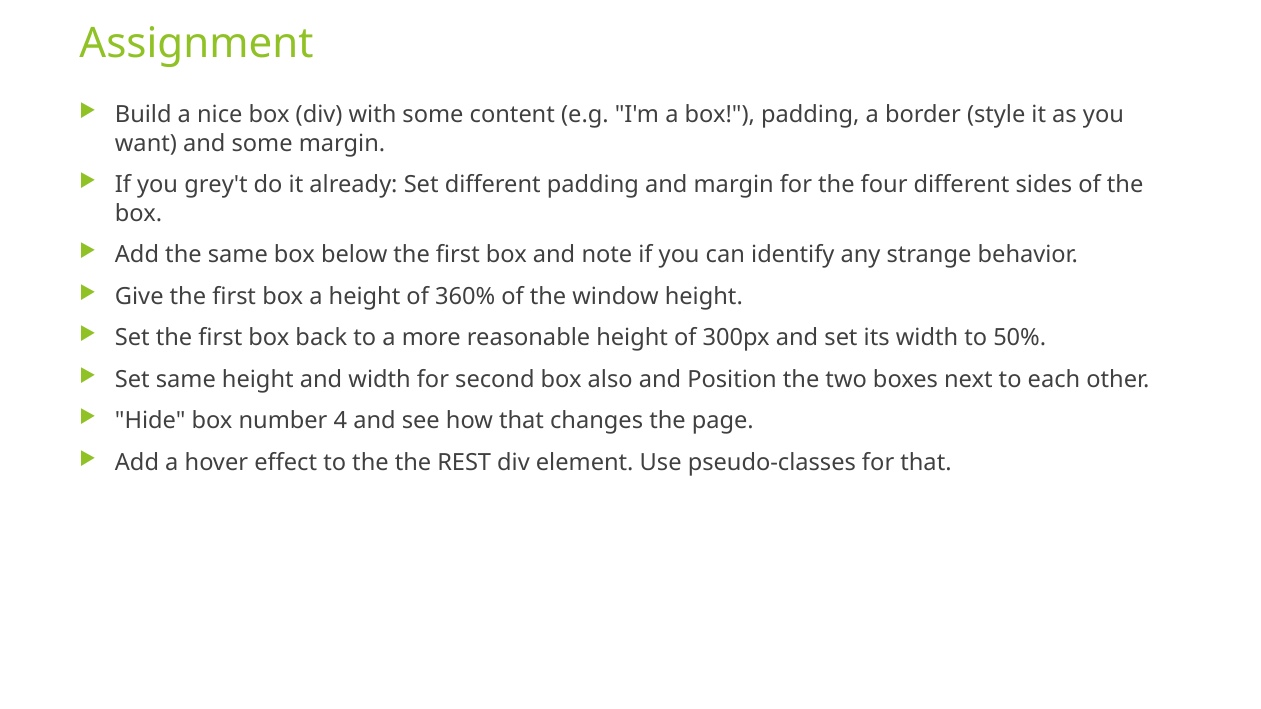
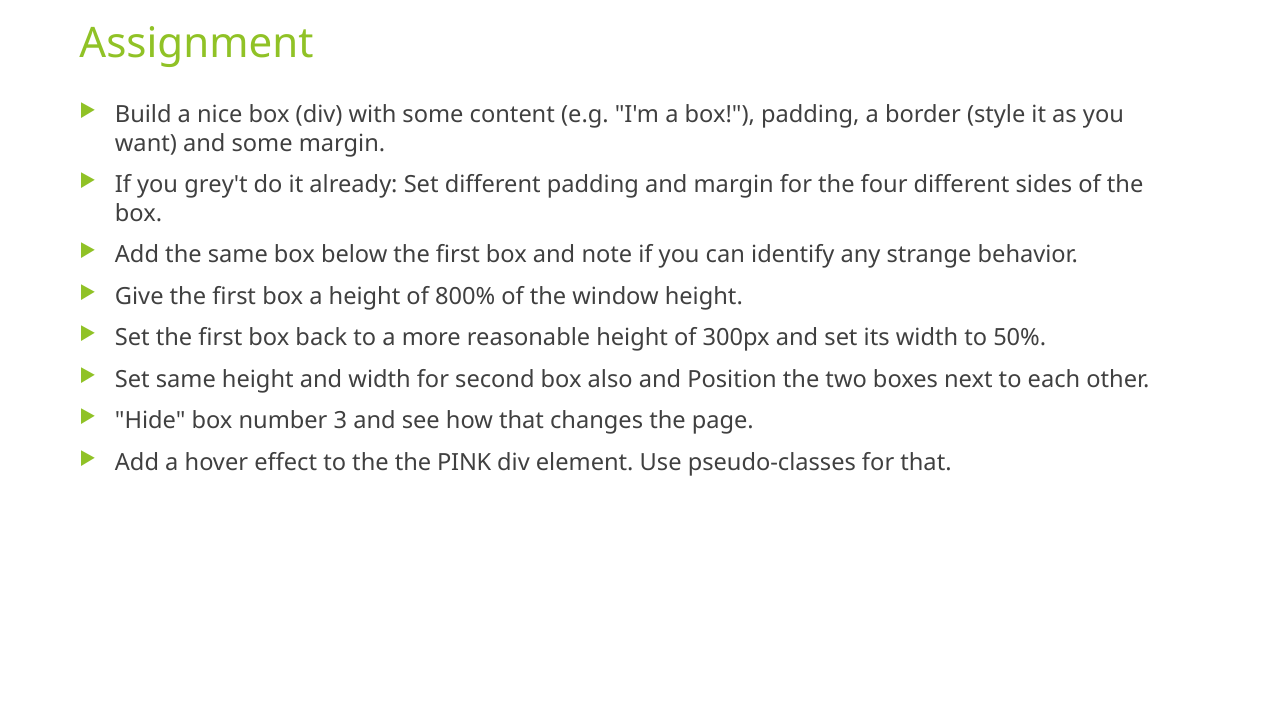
360%: 360% -> 800%
4: 4 -> 3
REST: REST -> PINK
